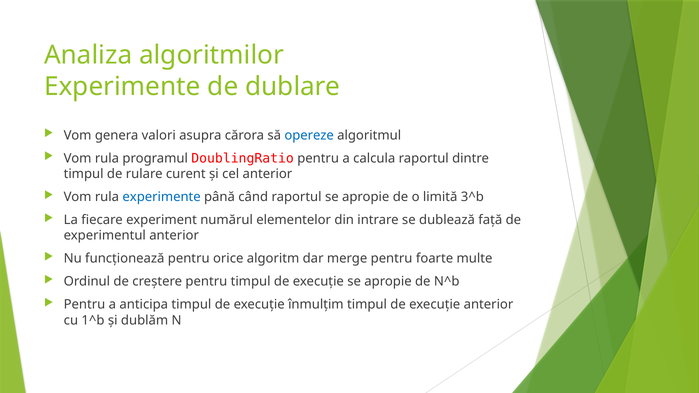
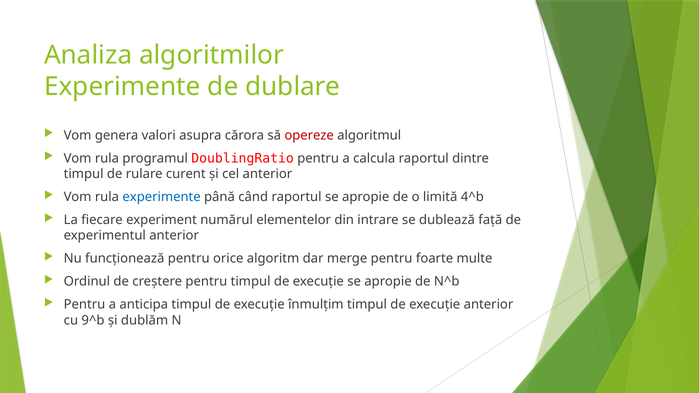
opereze colour: blue -> red
3^b: 3^b -> 4^b
1^b: 1^b -> 9^b
